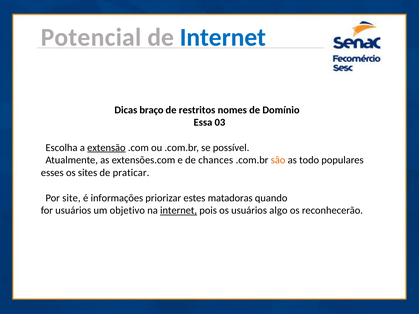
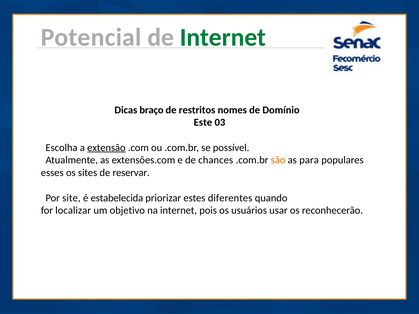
Internet at (223, 37) colour: blue -> green
Essa: Essa -> Este
todo: todo -> para
praticar: praticar -> reservar
informações: informações -> estabelecida
matadoras: matadoras -> diferentes
for usuários: usuários -> localizar
internet at (179, 211) underline: present -> none
algo: algo -> usar
